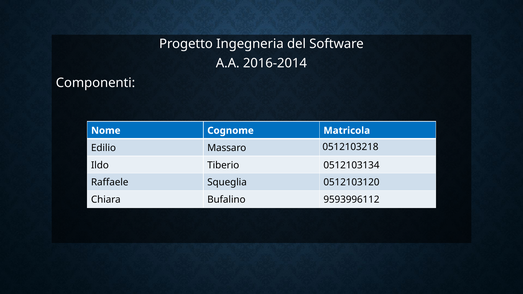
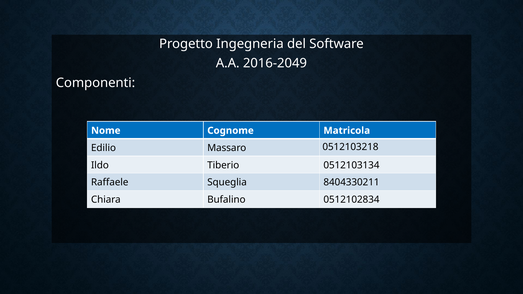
2016-2014: 2016-2014 -> 2016-2049
0512103120: 0512103120 -> 8404330211
9593996112: 9593996112 -> 0512102834
